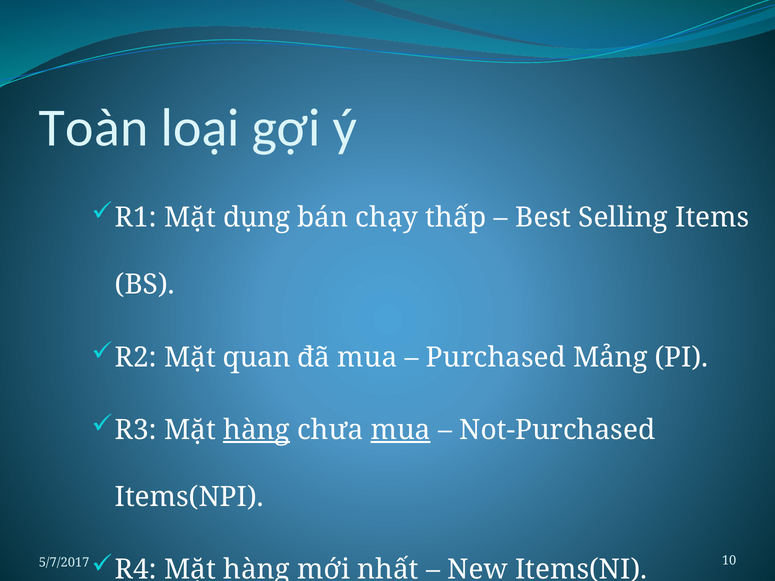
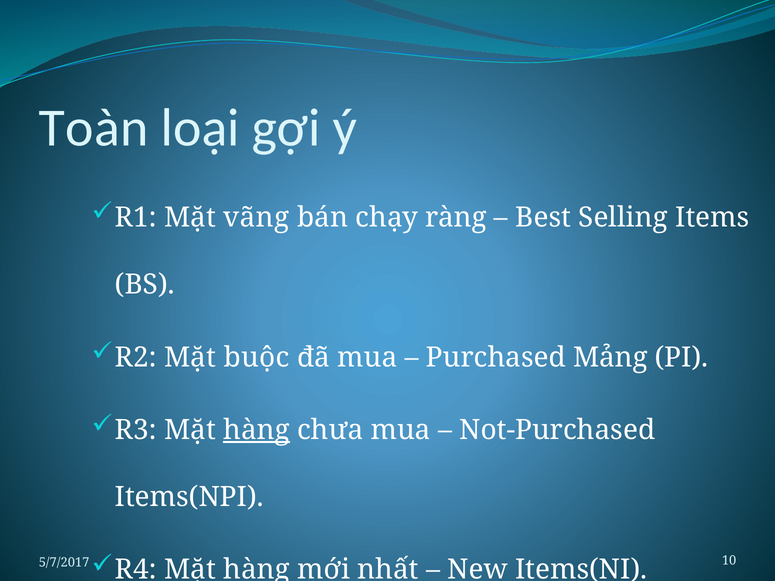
dụng: dụng -> vãng
thấp: thấp -> ràng
quan: quan -> buộc
mua at (401, 430) underline: present -> none
